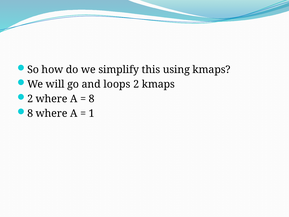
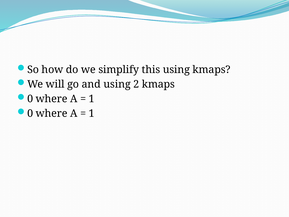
and loops: loops -> using
2 at (30, 99): 2 -> 0
8 at (92, 99): 8 -> 1
8 at (30, 113): 8 -> 0
